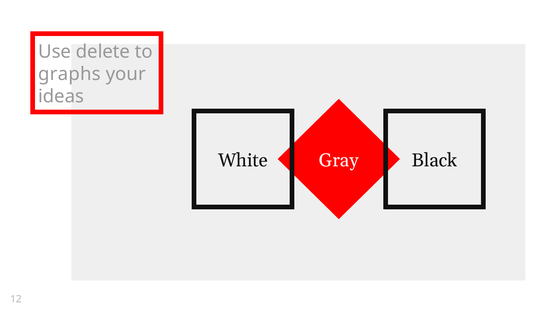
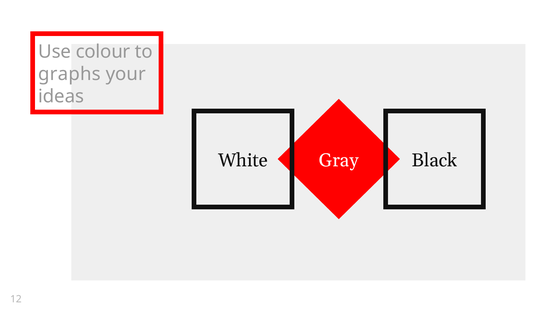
delete: delete -> colour
